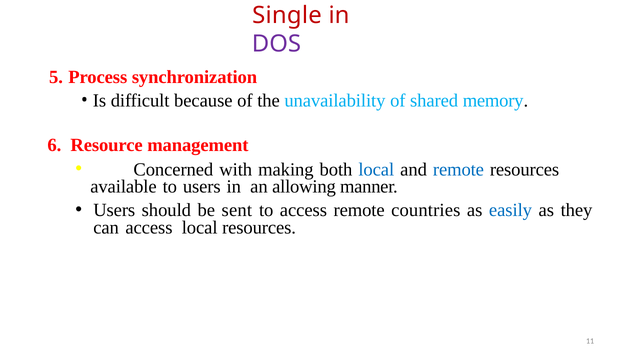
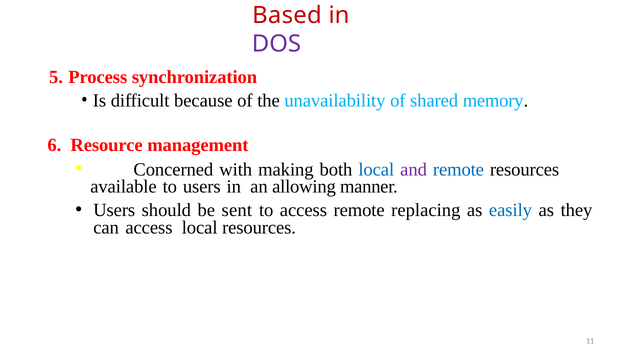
Single: Single -> Based
and colour: black -> purple
countries: countries -> replacing
